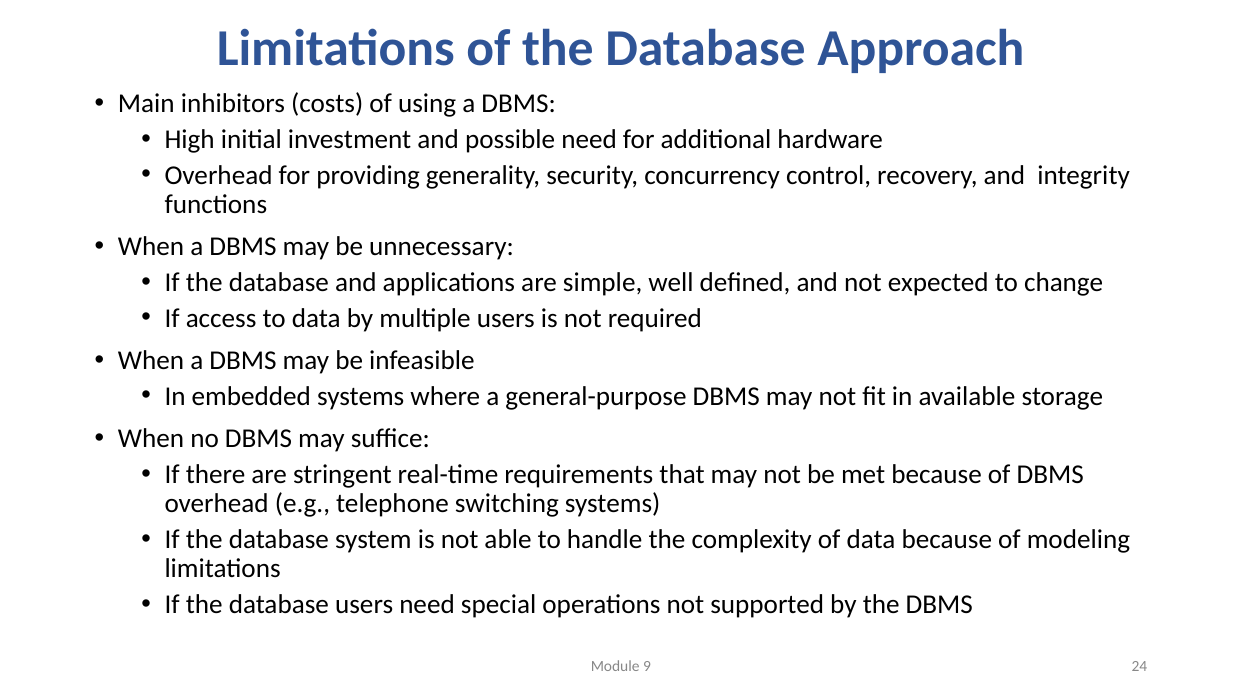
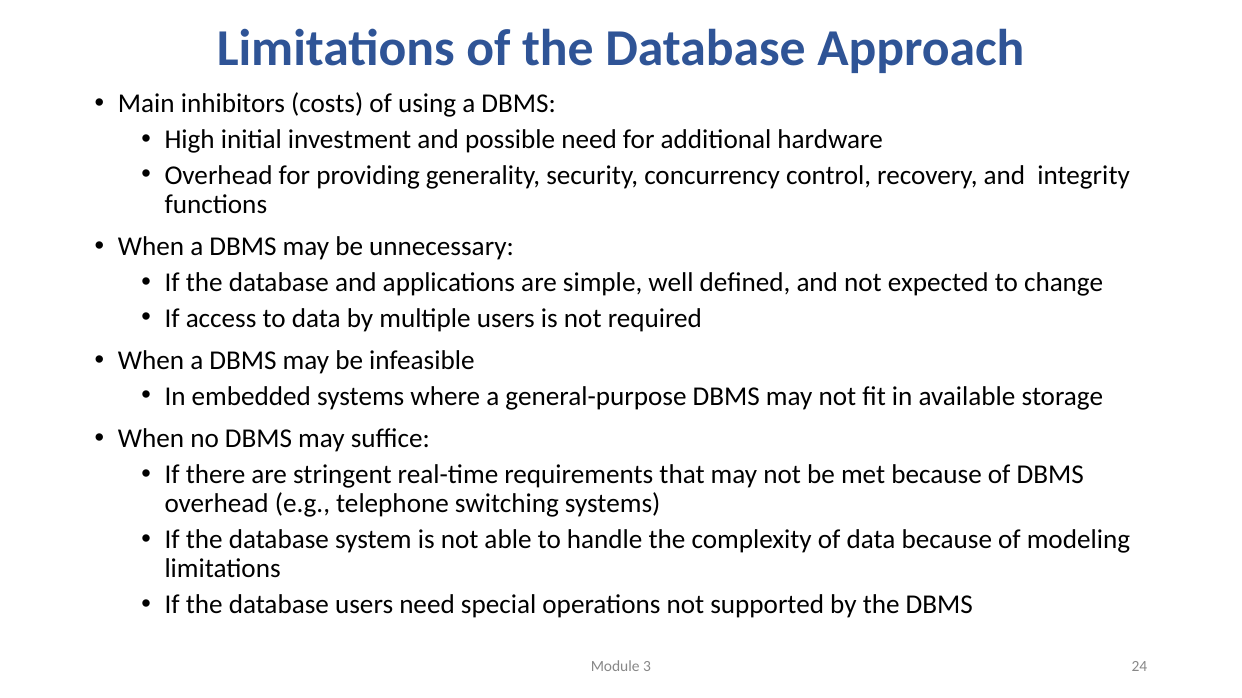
9: 9 -> 3
